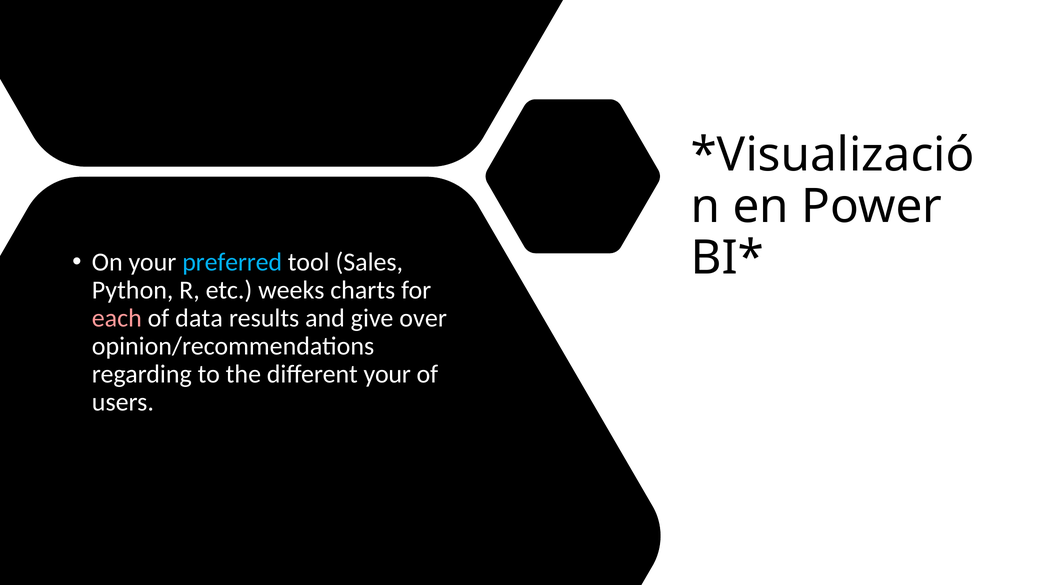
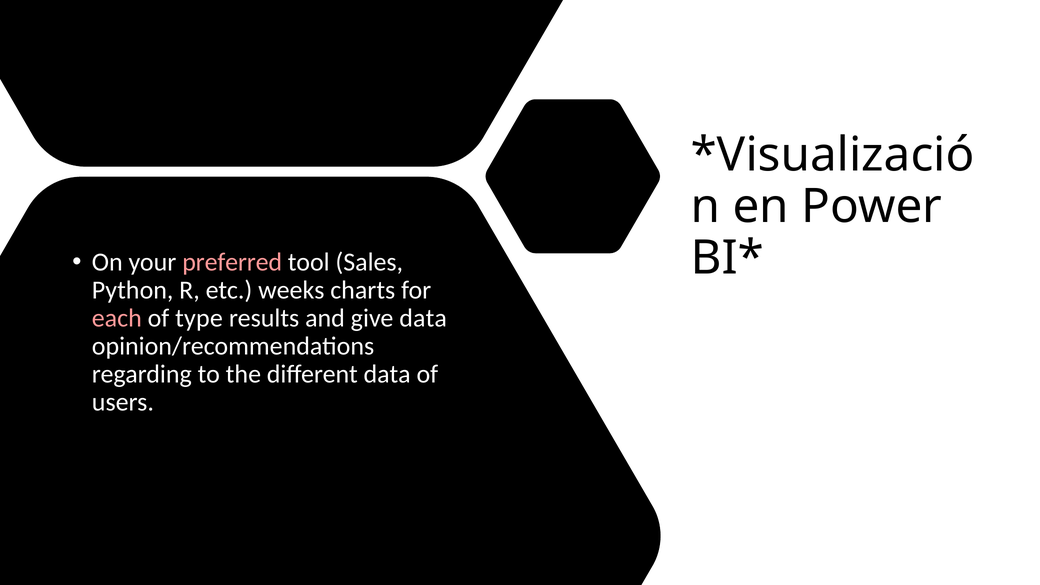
preferred colour: light blue -> pink
data: data -> type
give over: over -> data
different your: your -> data
